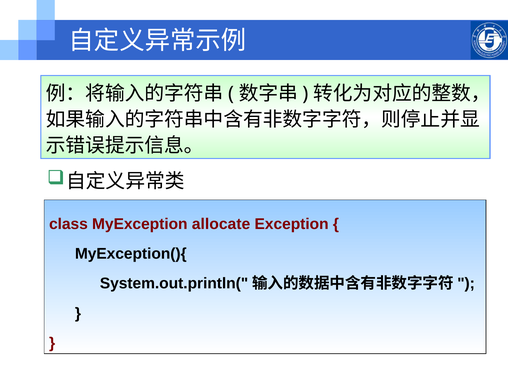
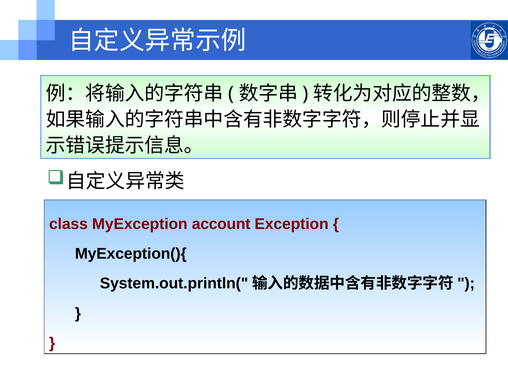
allocate: allocate -> account
